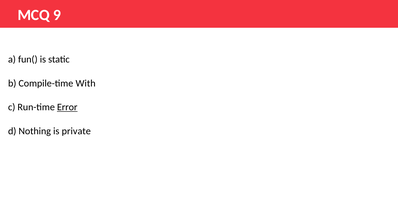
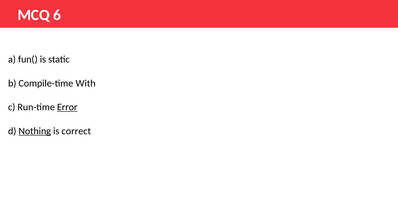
9: 9 -> 6
Nothing underline: none -> present
private: private -> correct
